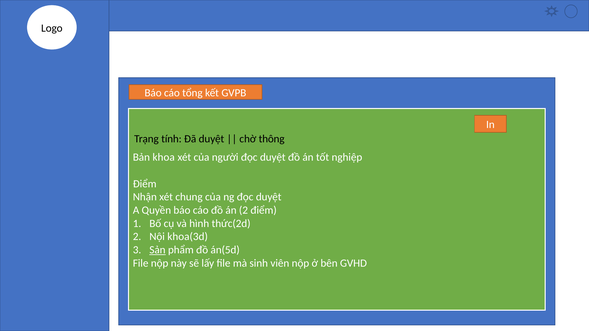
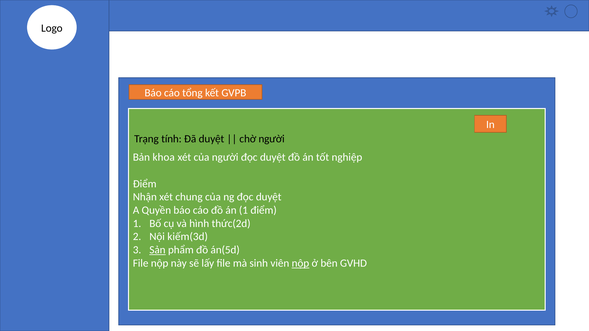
chờ thông: thông -> người
án 2: 2 -> 1
khoa(3d: khoa(3d -> kiếm(3d
nộp at (300, 263) underline: none -> present
